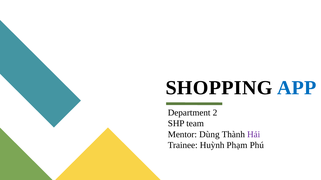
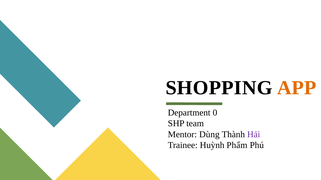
APP colour: blue -> orange
2: 2 -> 0
Phạm: Phạm -> Phẩm
